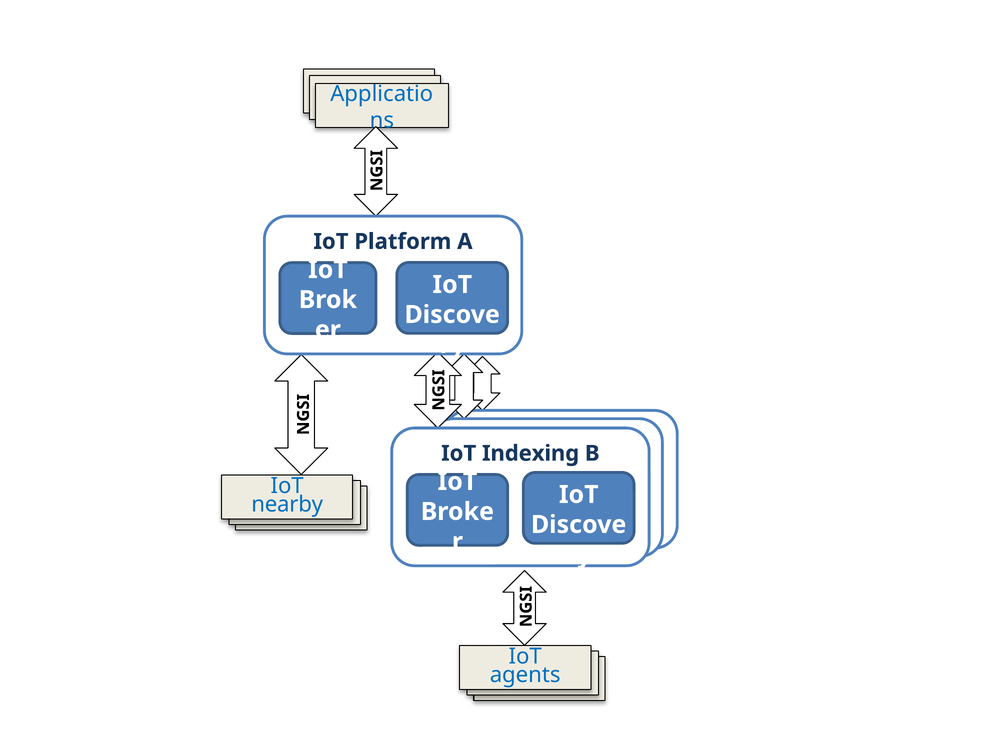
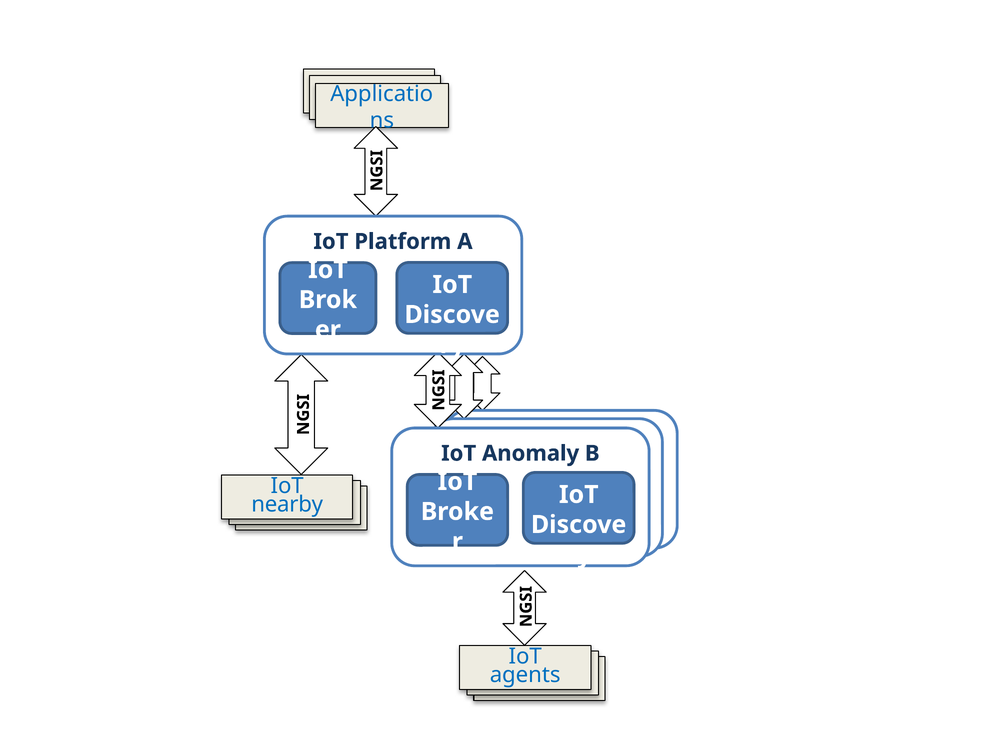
Indexing: Indexing -> Anomaly
